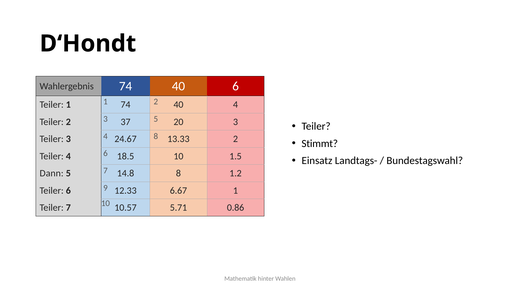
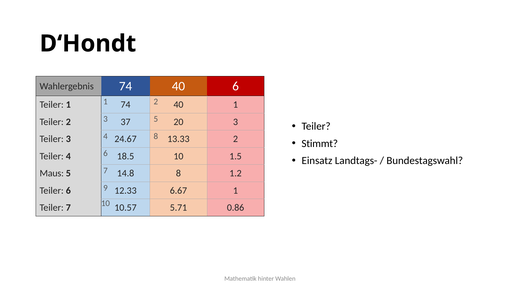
40 4: 4 -> 1
Dann: Dann -> Maus
